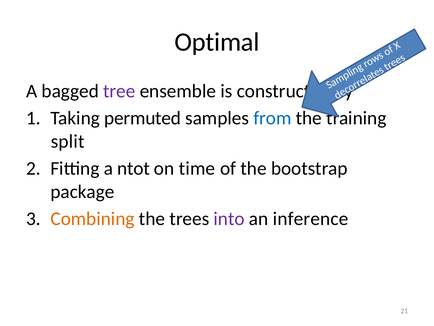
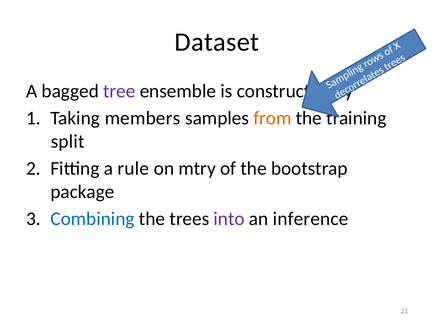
Optimal: Optimal -> Dataset
permuted: permuted -> members
from colour: blue -> orange
ntot: ntot -> rule
time: time -> mtry
Combining colour: orange -> blue
